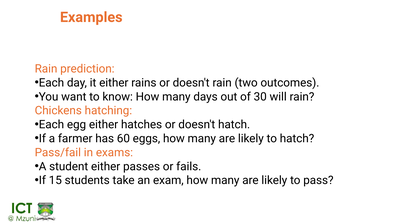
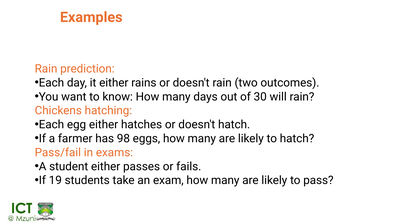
60: 60 -> 98
15: 15 -> 19
